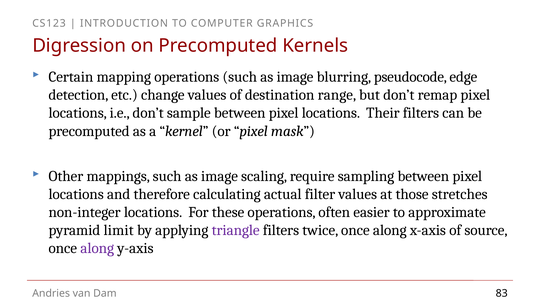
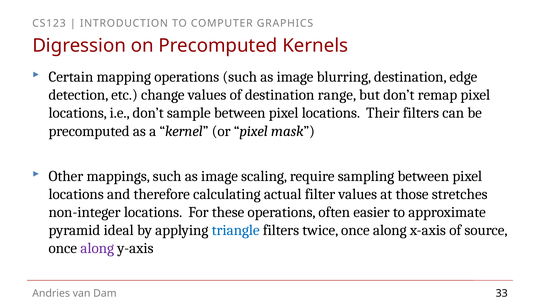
blurring pseudocode: pseudocode -> destination
limit: limit -> ideal
triangle colour: purple -> blue
83: 83 -> 33
